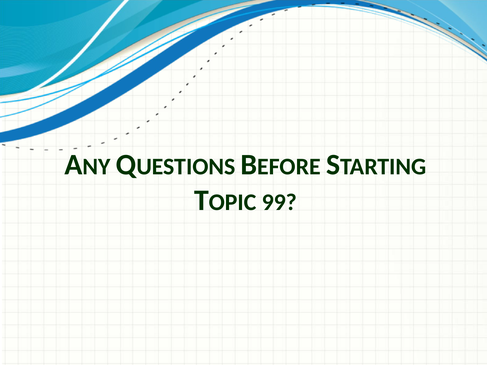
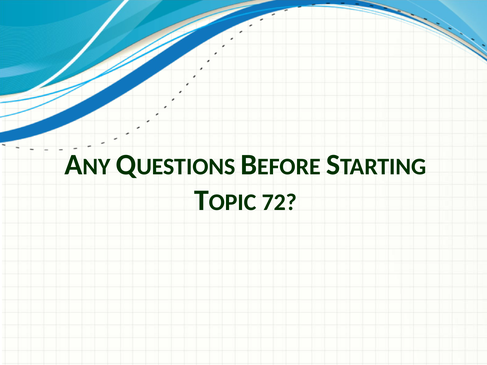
99: 99 -> 72
